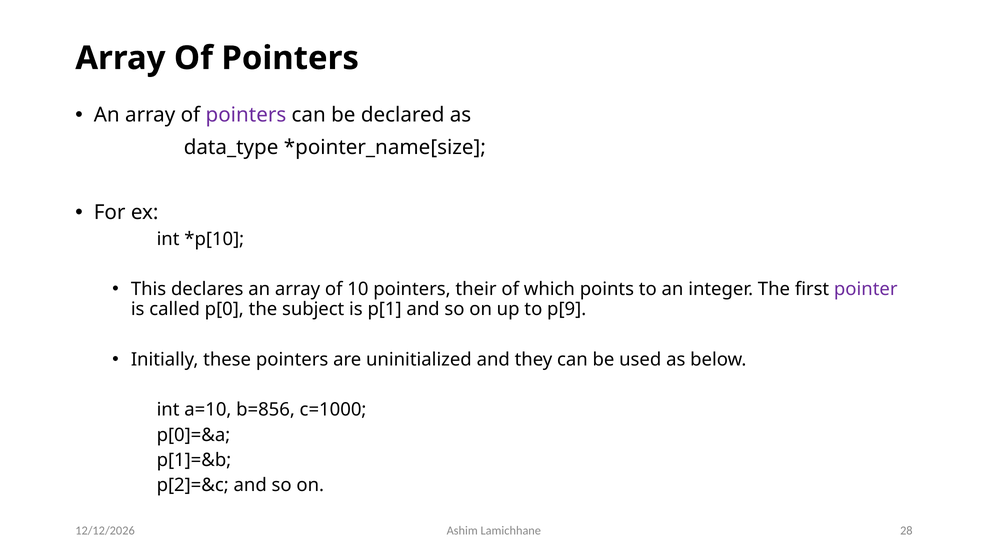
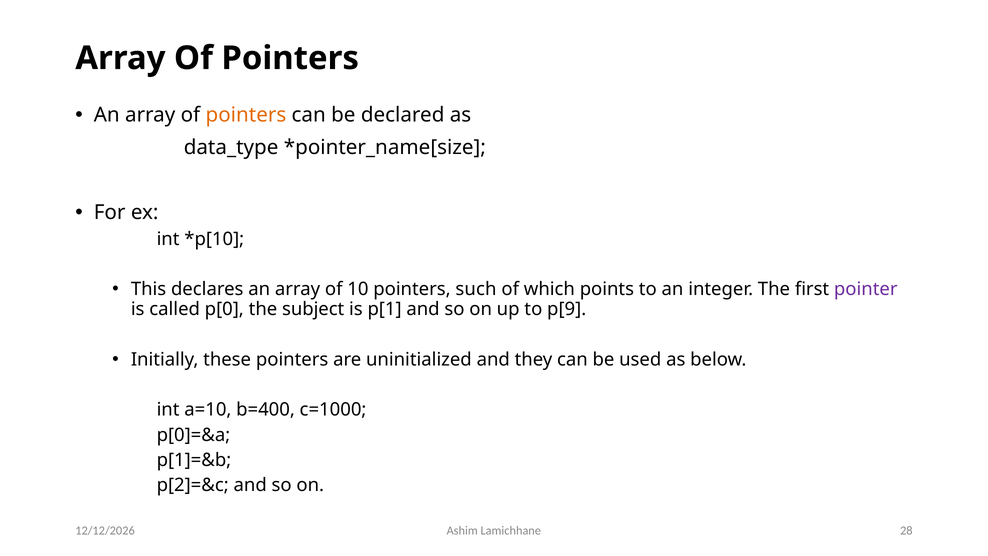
pointers at (246, 115) colour: purple -> orange
their: their -> such
b=856: b=856 -> b=400
